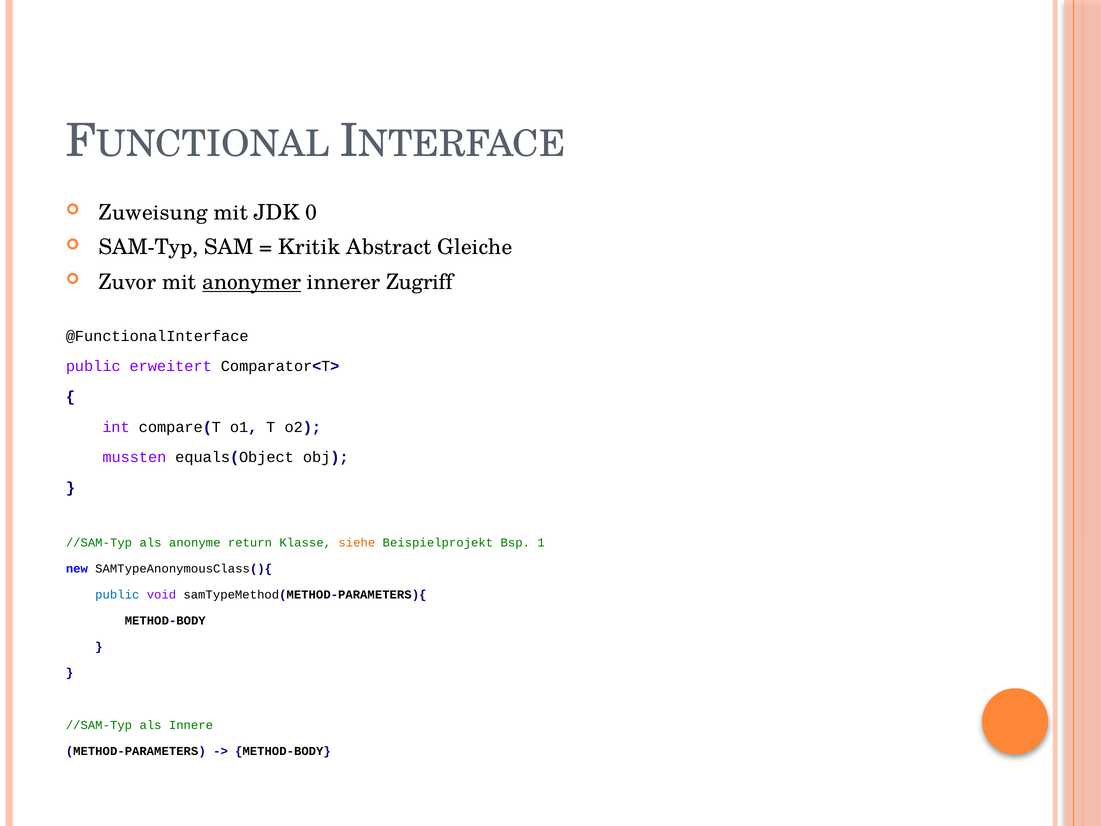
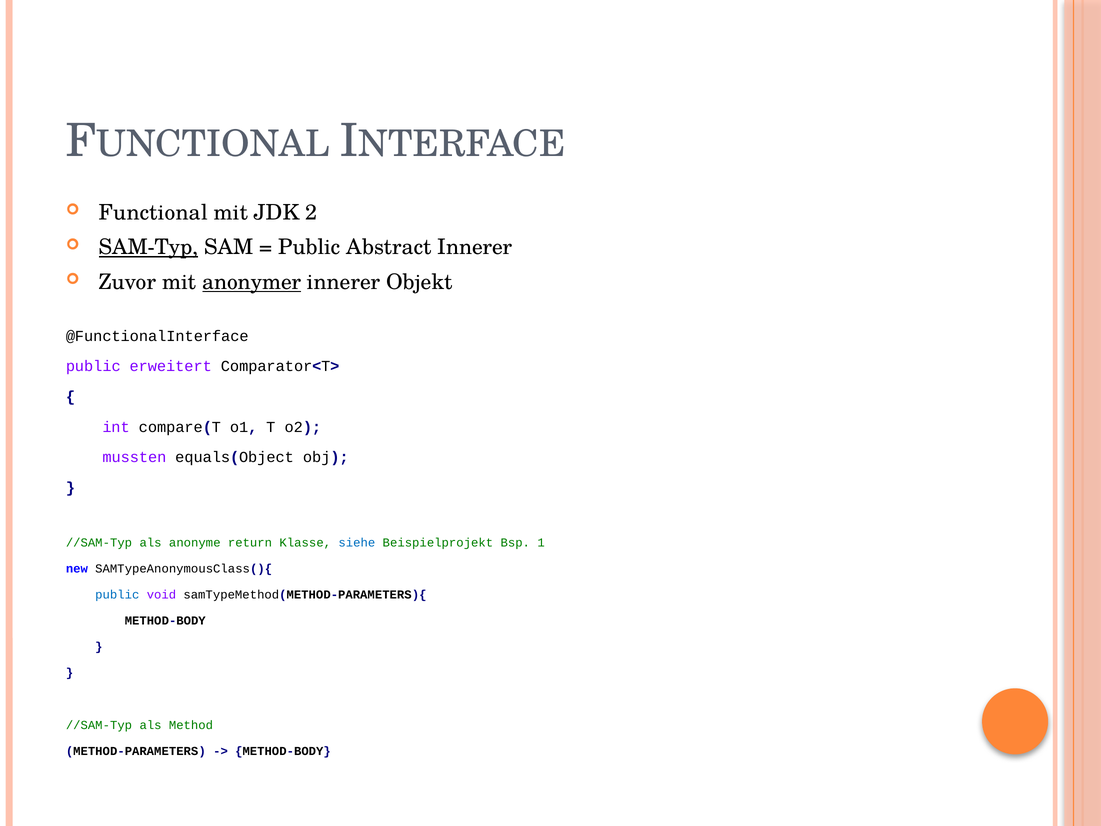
Zuweisung: Zuweisung -> Functional
0: 0 -> 2
SAM-Typ underline: none -> present
Kritik at (309, 247): Kritik -> Public
Abstract Gleiche: Gleiche -> Innerer
Zugriff: Zugriff -> Objekt
siehe colour: orange -> blue
Innere: Innere -> Method
